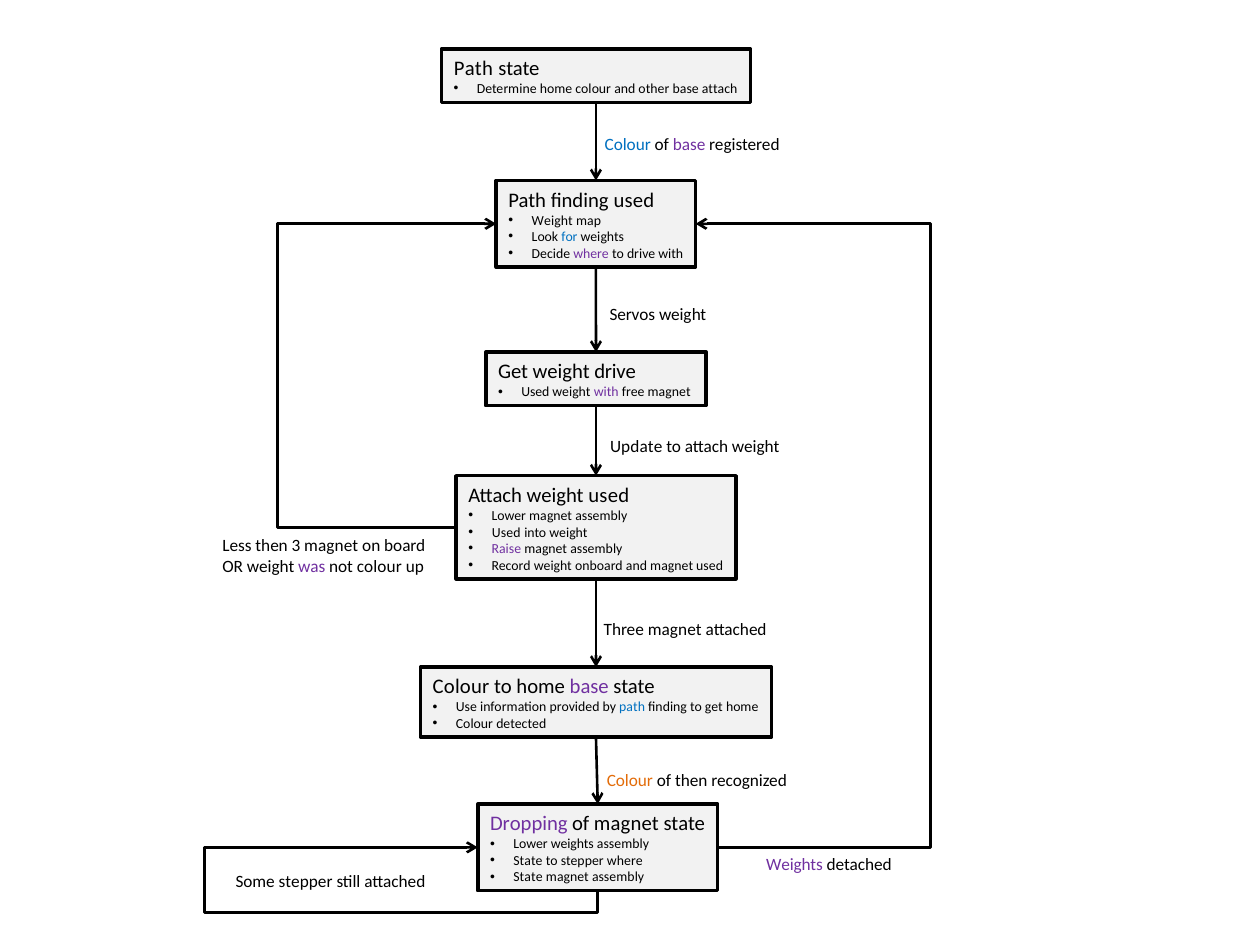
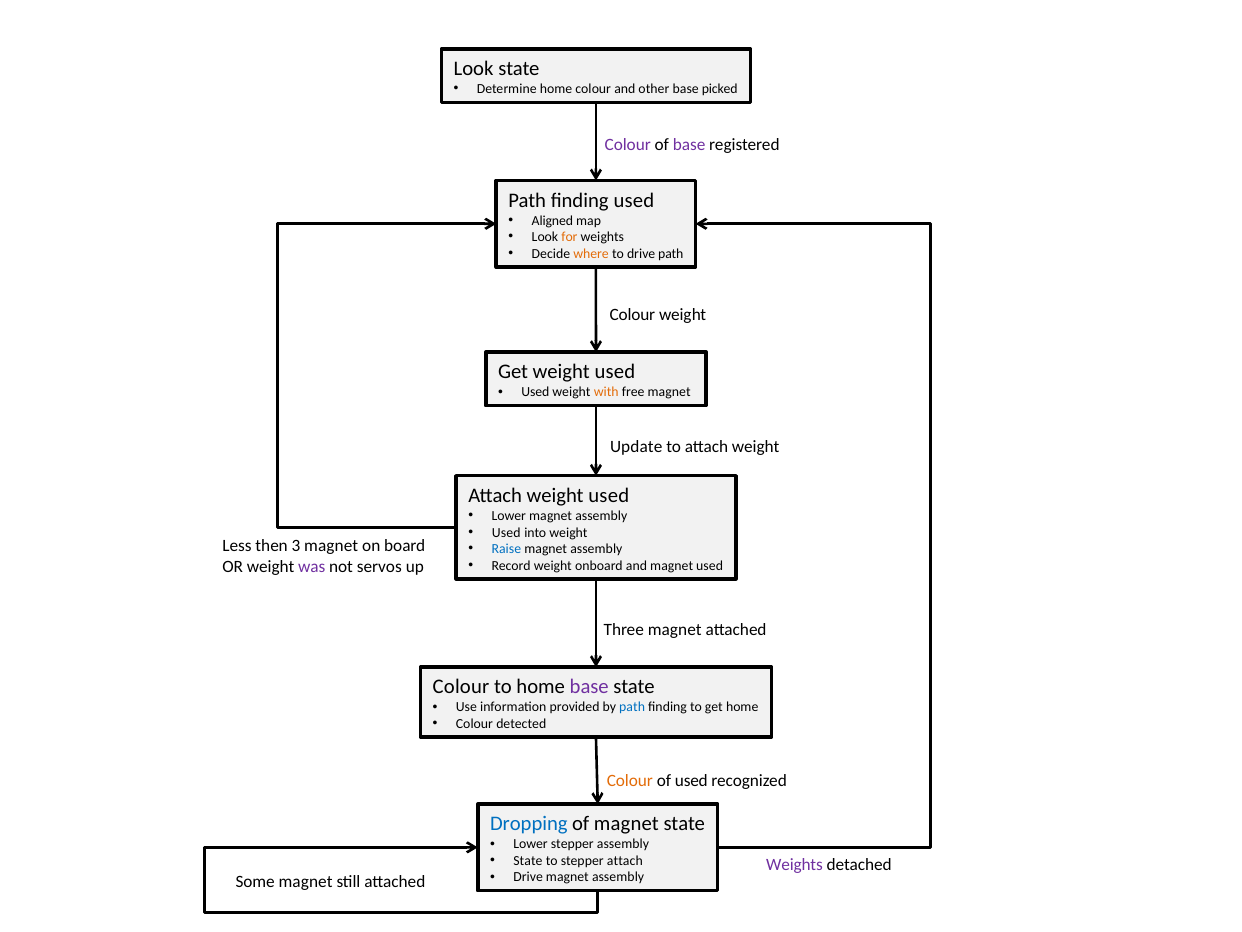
Path at (473, 69): Path -> Look
base attach: attach -> picked
Colour at (628, 145) colour: blue -> purple
Weight at (552, 221): Weight -> Aligned
for colour: blue -> orange
where at (591, 254) colour: purple -> orange
drive with: with -> path
Servos at (632, 315): Servos -> Colour
Get weight drive: drive -> used
with at (606, 392) colour: purple -> orange
Raise colour: purple -> blue
not colour: colour -> servos
of then: then -> used
Dropping colour: purple -> blue
Lower weights: weights -> stepper
stepper where: where -> attach
State at (528, 877): State -> Drive
Some stepper: stepper -> magnet
